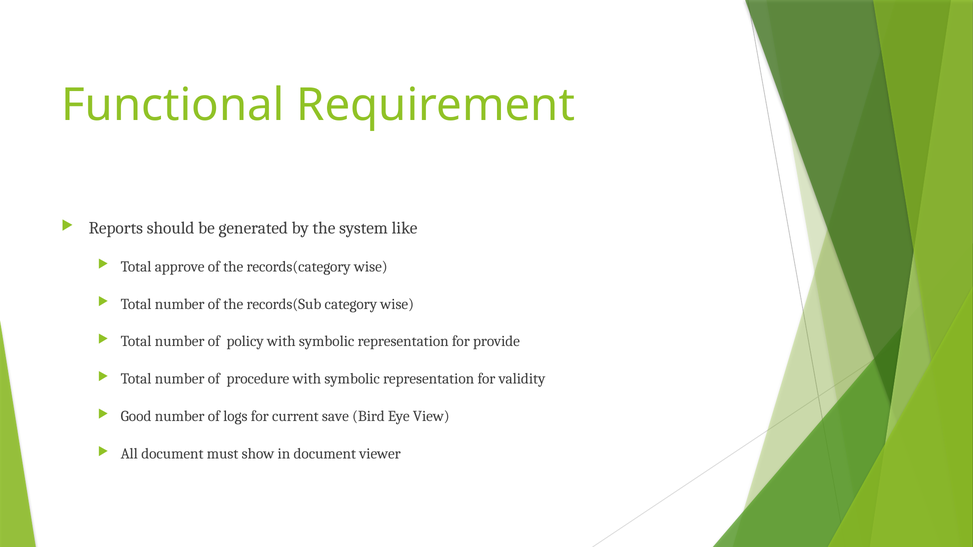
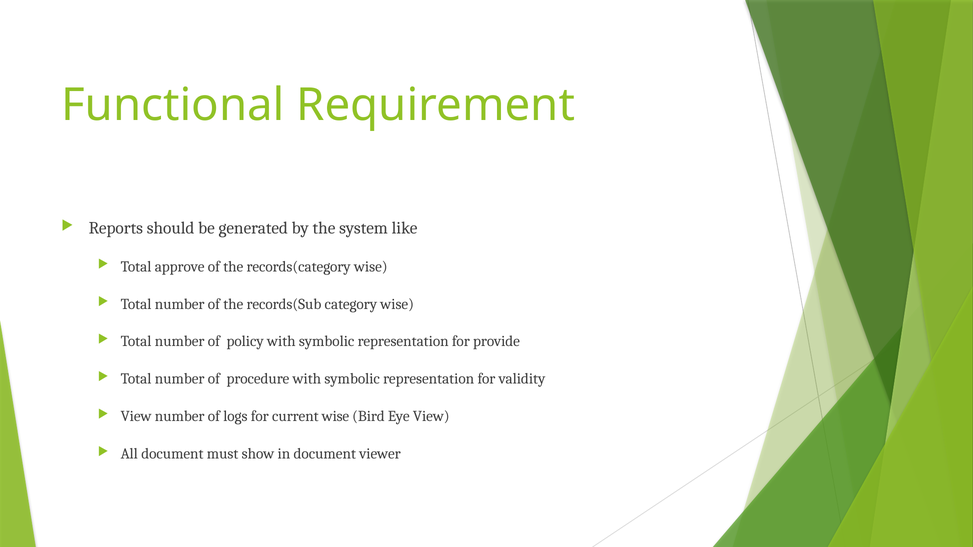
Good at (136, 417): Good -> View
current save: save -> wise
